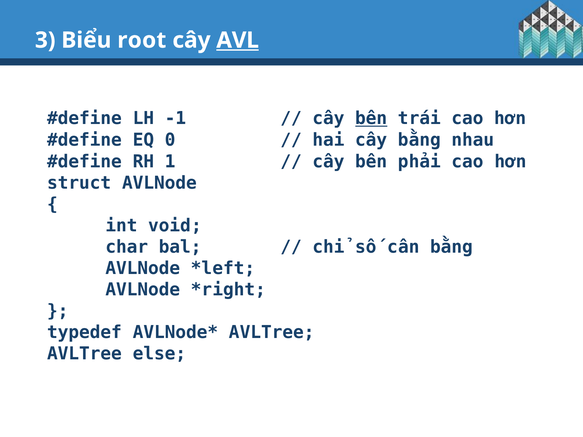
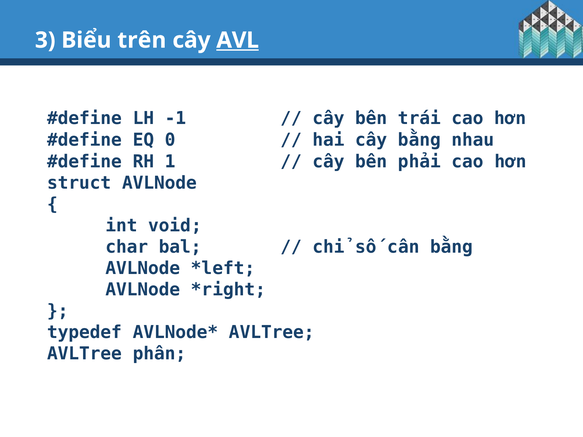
root: root -> trên
bên at (371, 119) underline: present -> none
else: else -> phân
